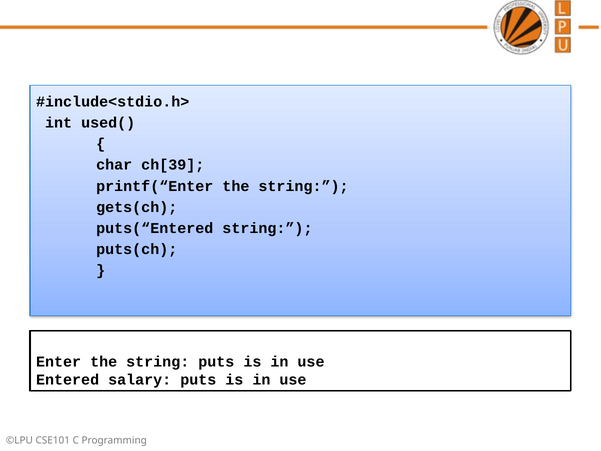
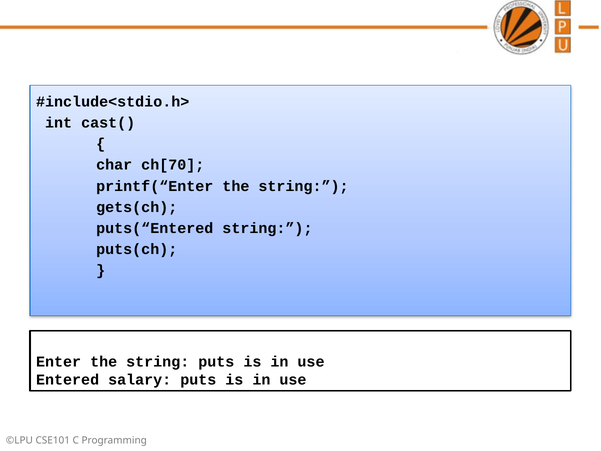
used(: used( -> cast(
ch[39: ch[39 -> ch[70
